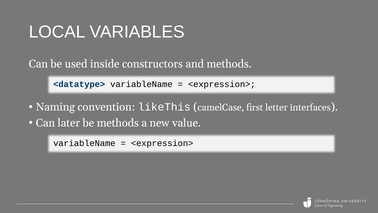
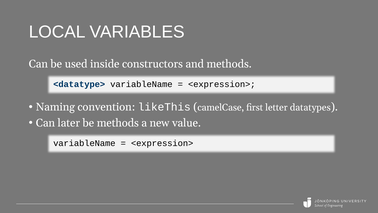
interfaces: interfaces -> datatypes
